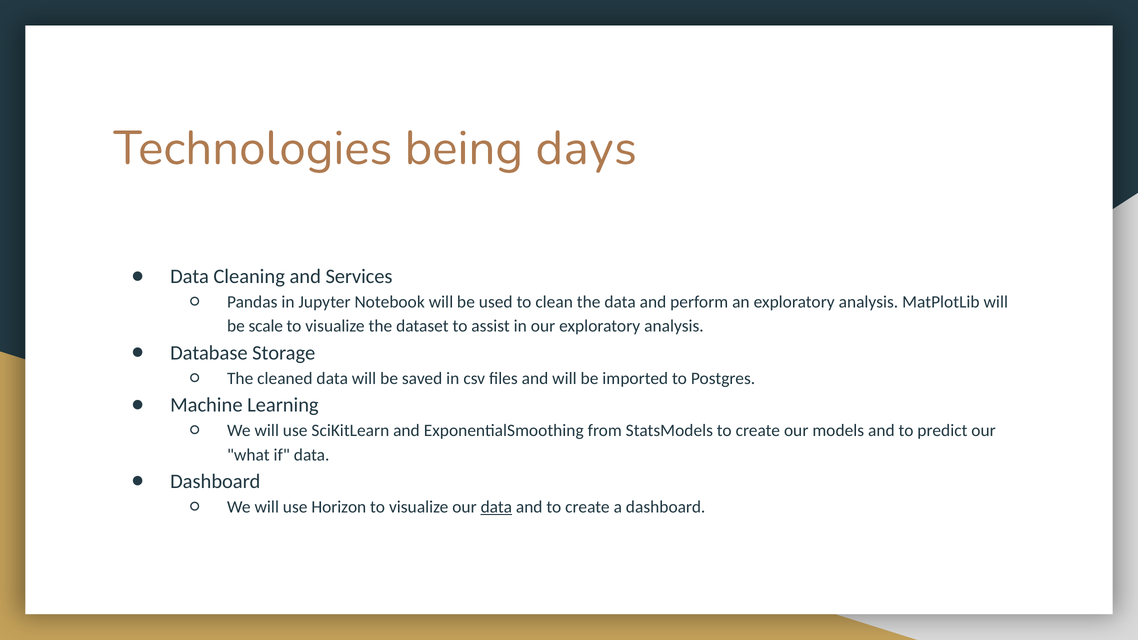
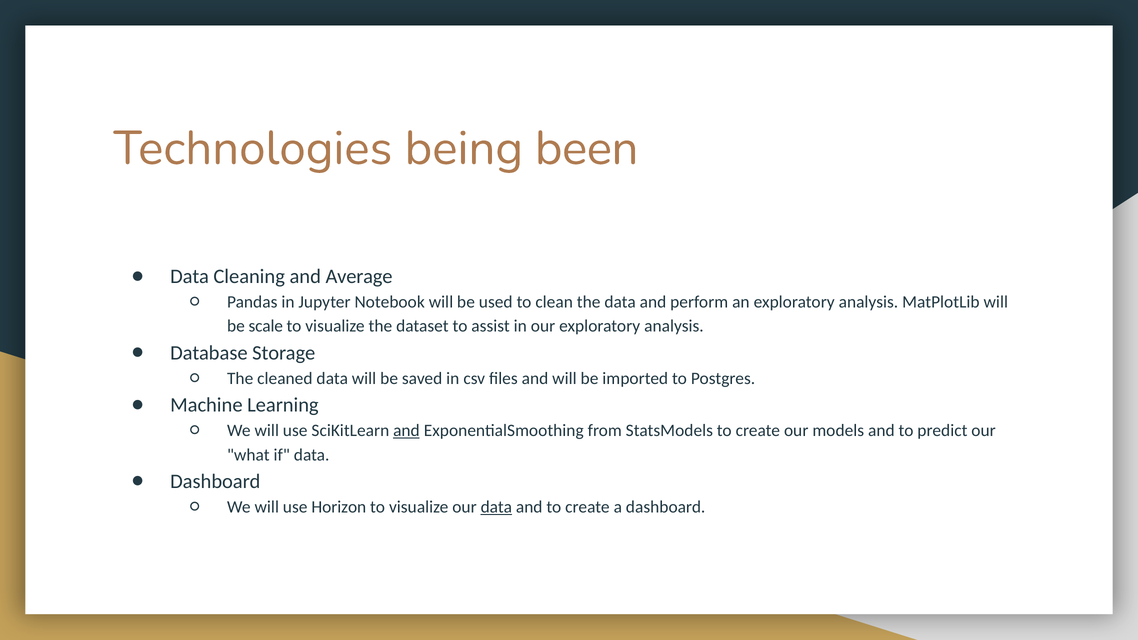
days: days -> been
Services: Services -> Average
and at (406, 431) underline: none -> present
